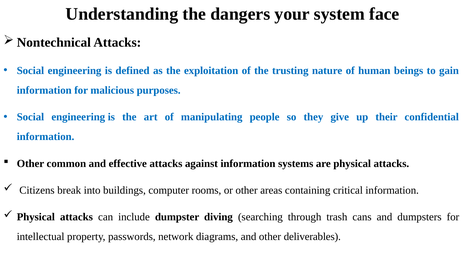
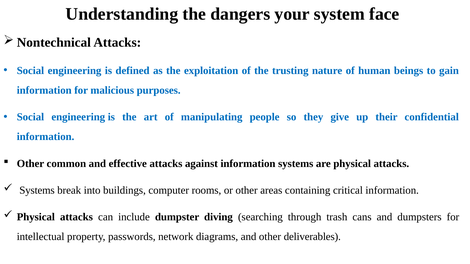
Citizens at (37, 191): Citizens -> Systems
